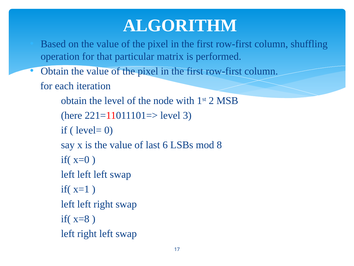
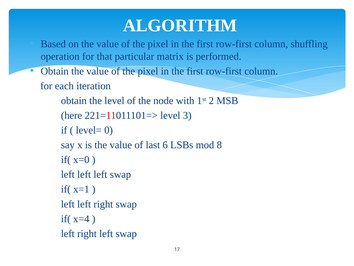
x=8: x=8 -> x=4
